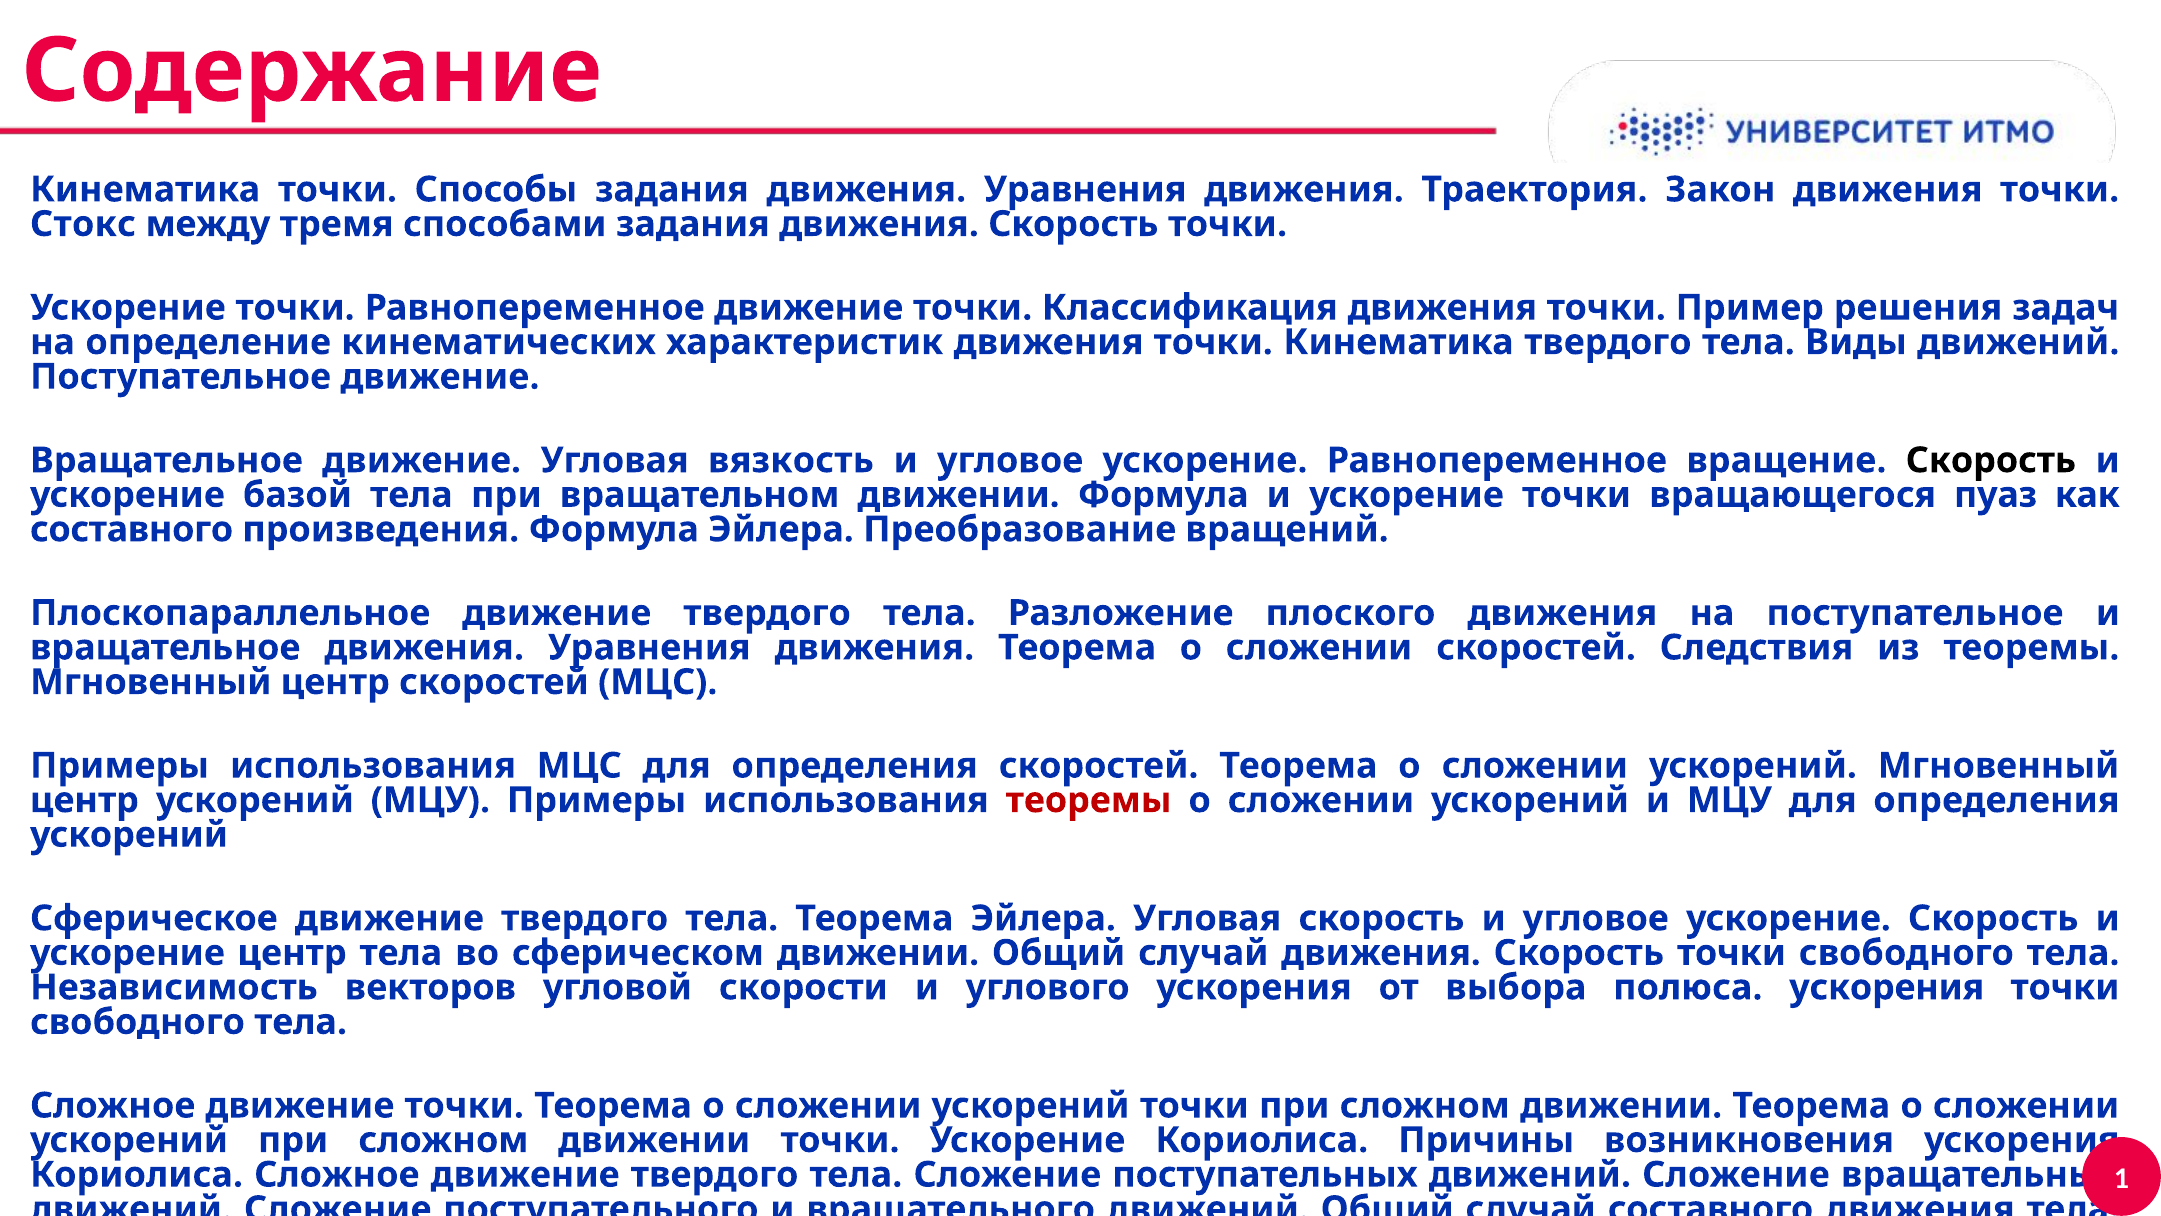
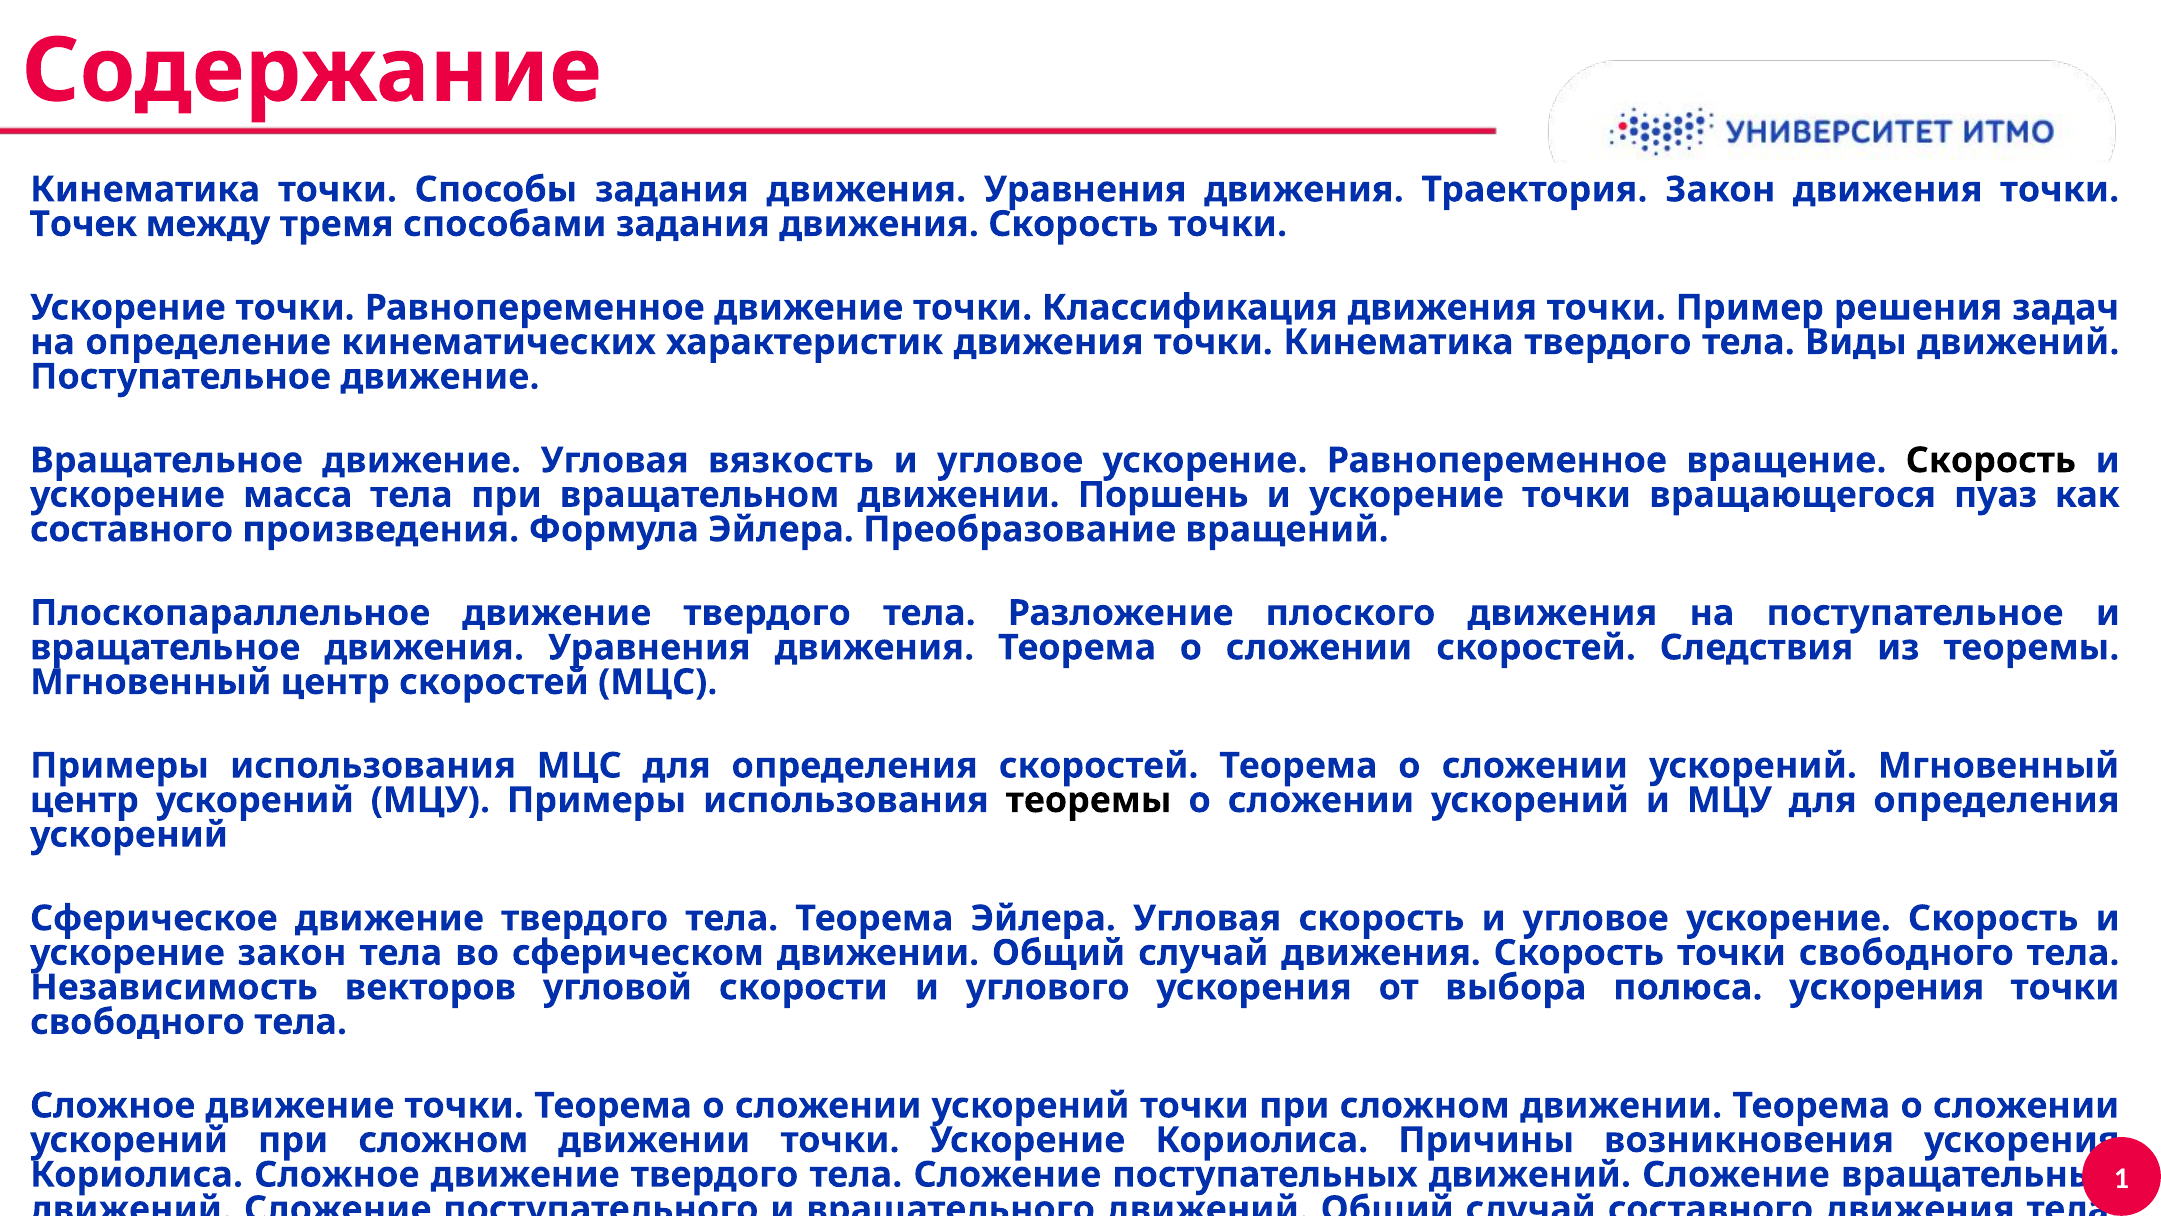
Стокс: Стокс -> Точек
базой: базой -> масса
движении Формула: Формула -> Поршень
теоремы at (1089, 800) colour: red -> black
ускорение центр: центр -> закон
